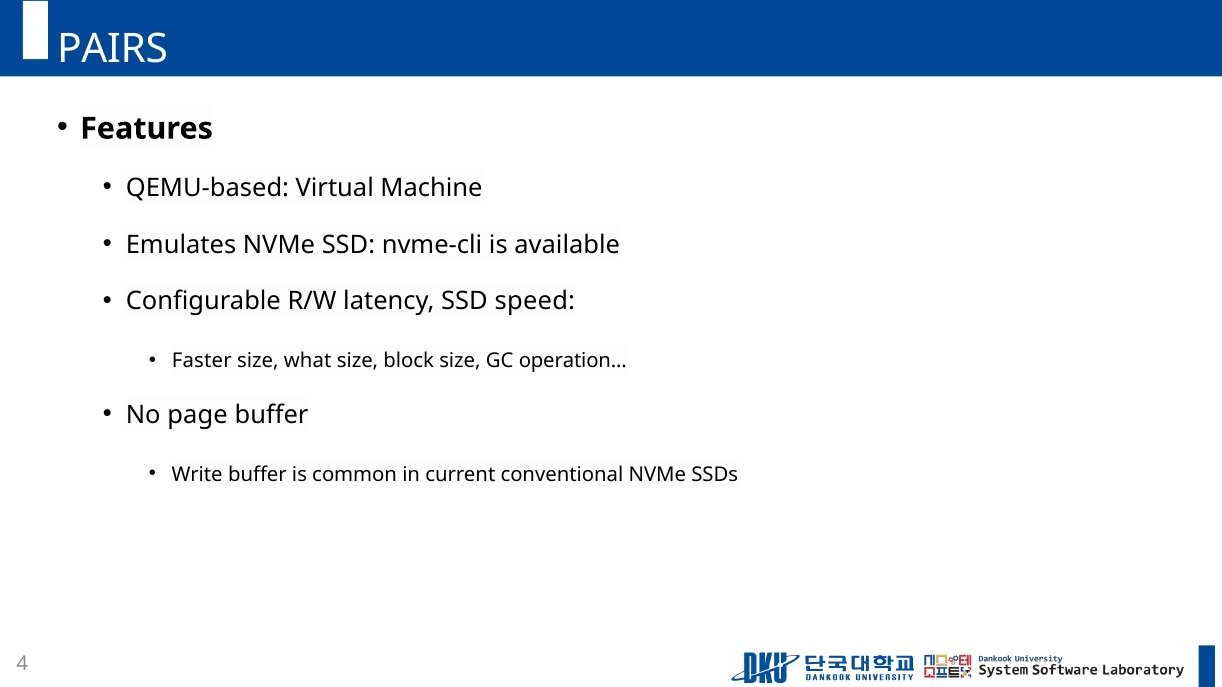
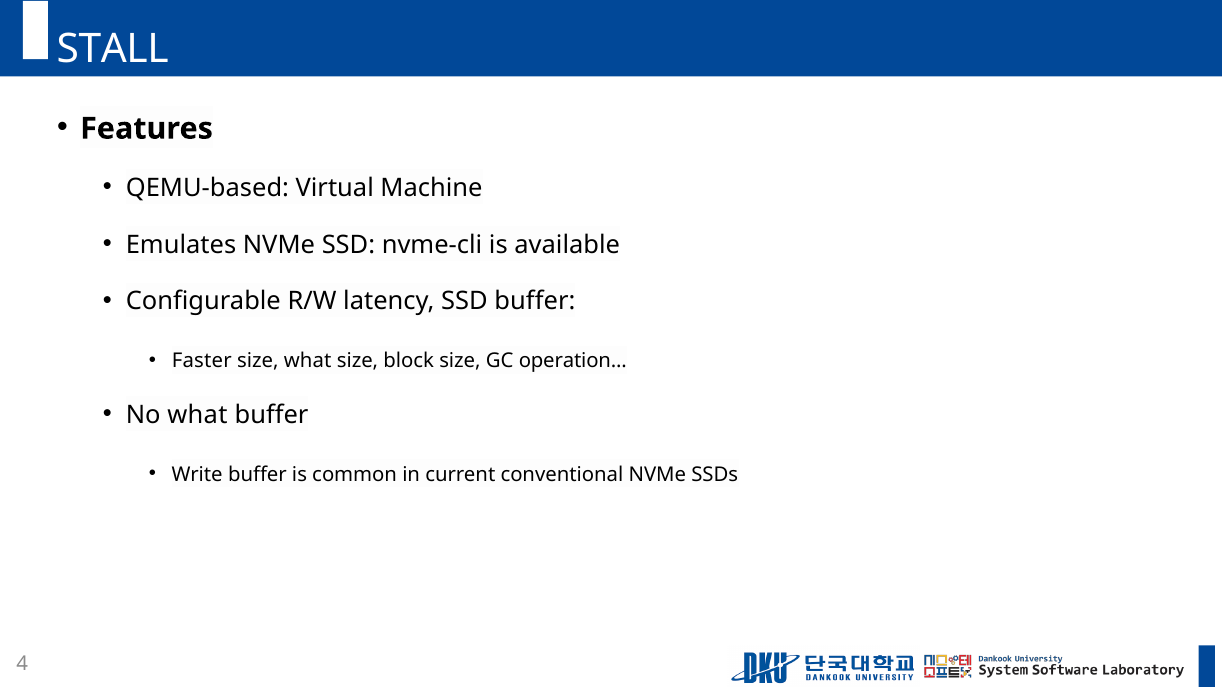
PAIRS: PAIRS -> STALL
SSD speed: speed -> buffer
No page: page -> what
